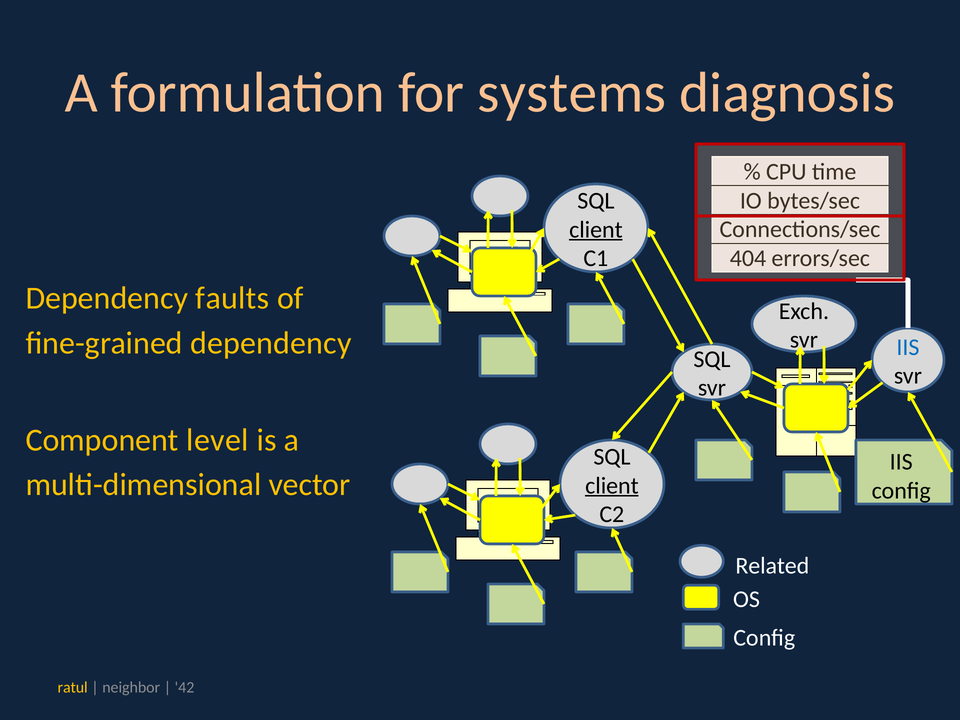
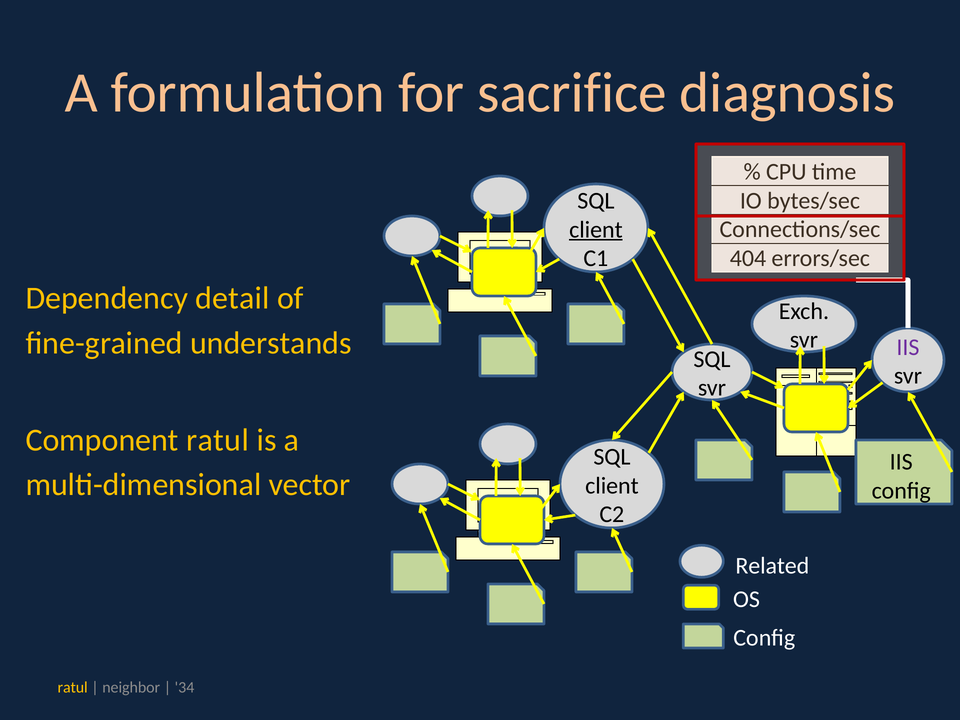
systems: systems -> sacrifice
faults: faults -> detail
fine-grained dependency: dependency -> understands
IIS at (908, 347) colour: blue -> purple
Component level: level -> ratul
client at (612, 486) underline: present -> none
42: 42 -> 34
